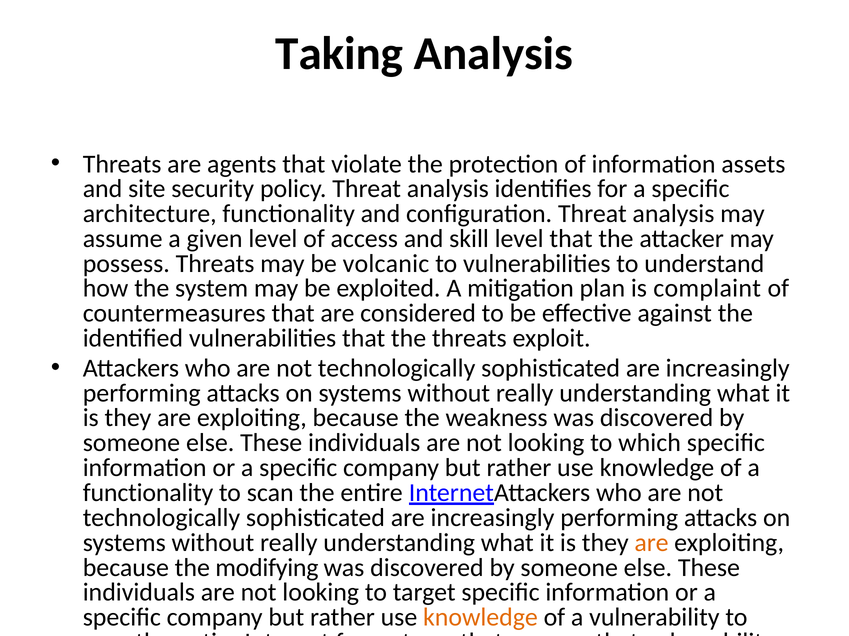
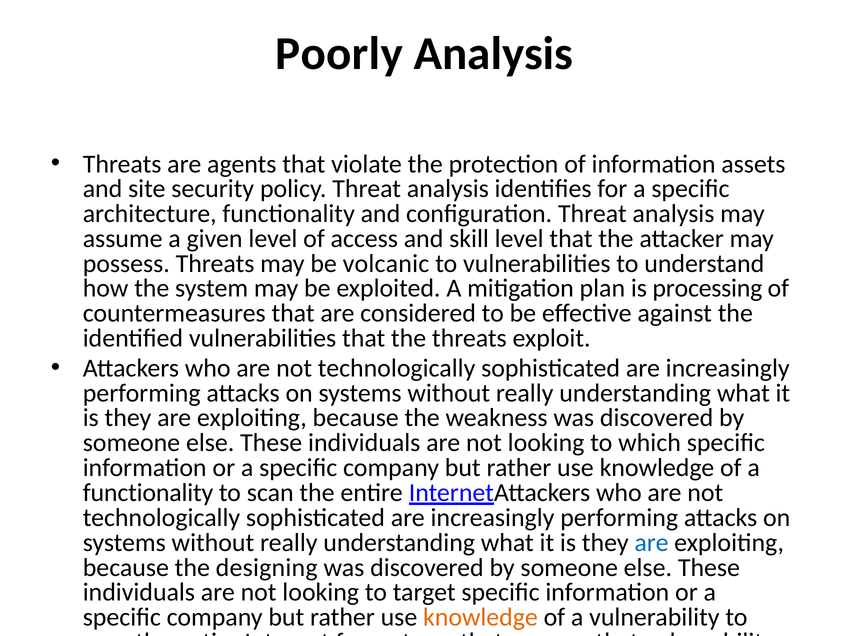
Taking: Taking -> Poorly
complaint: complaint -> processing
are at (652, 543) colour: orange -> blue
modifying: modifying -> designing
